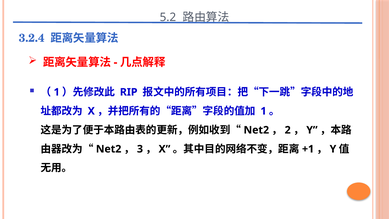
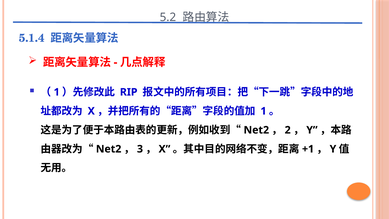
3.2.4: 3.2.4 -> 5.1.4
